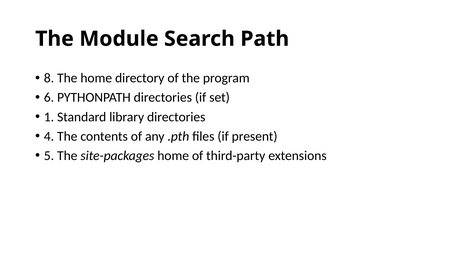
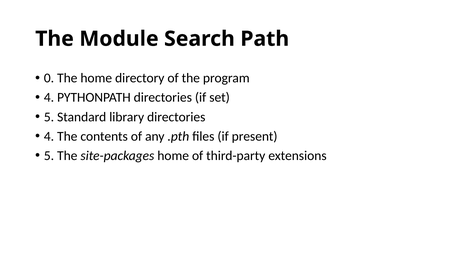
8: 8 -> 0
6 at (49, 97): 6 -> 4
1 at (49, 117): 1 -> 5
